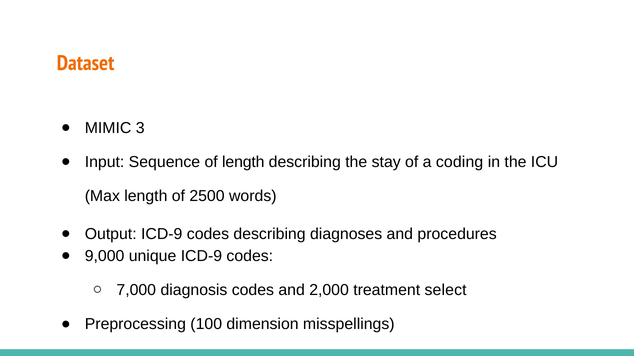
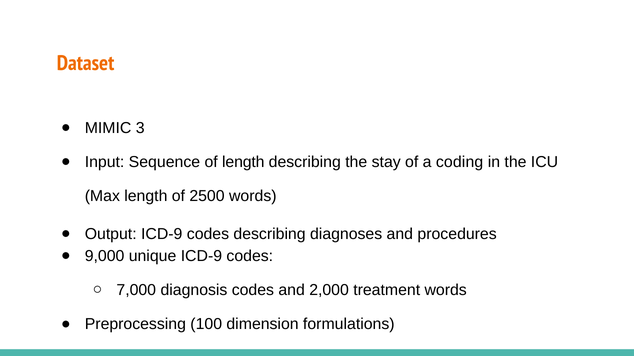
treatment select: select -> words
misspellings: misspellings -> formulations
